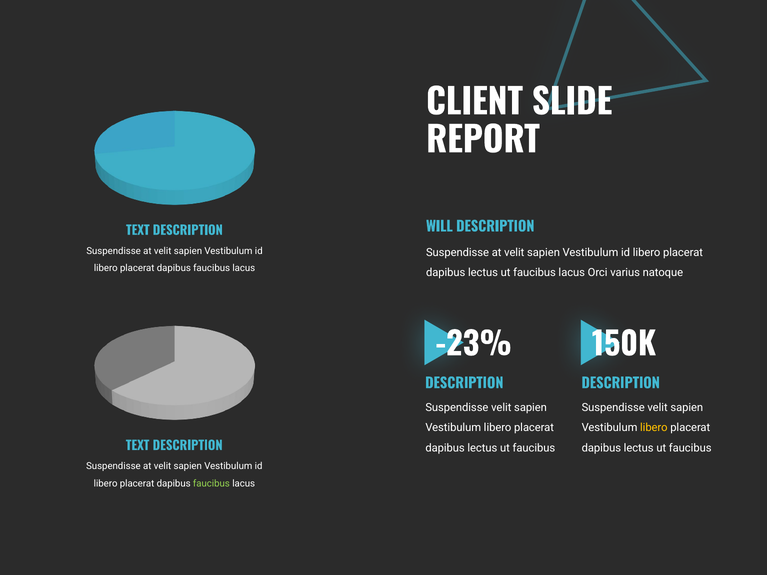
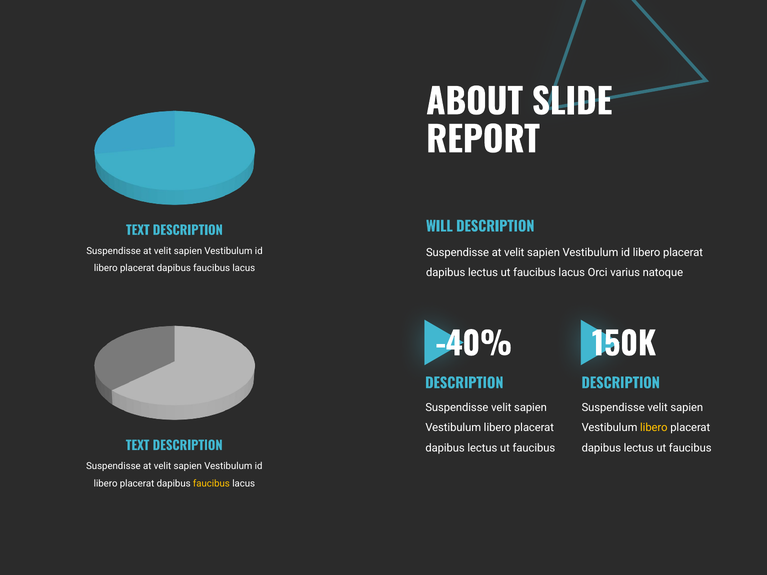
CLIENT: CLIENT -> ABOUT
-23%: -23% -> -40%
faucibus at (211, 484) colour: light green -> yellow
